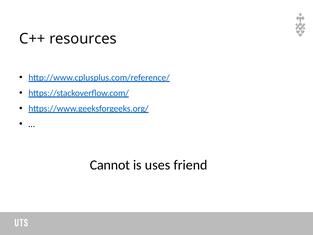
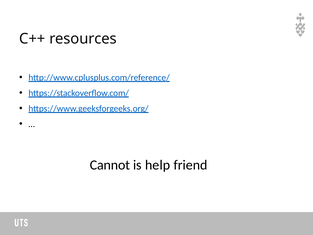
uses: uses -> help
